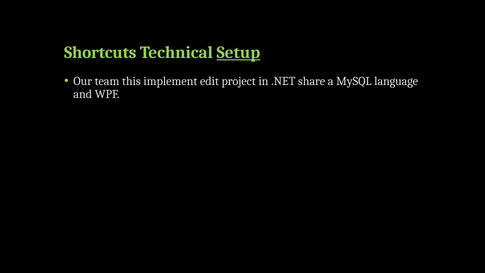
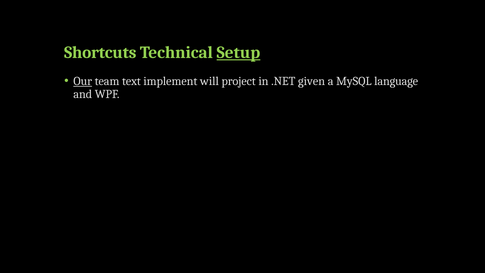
Our underline: none -> present
this: this -> text
edit: edit -> will
share: share -> given
